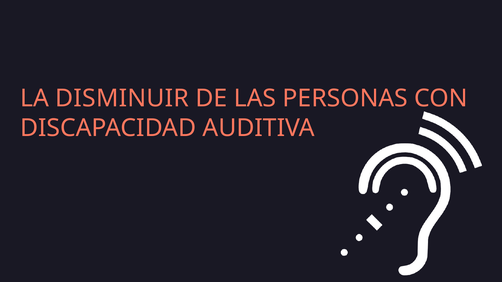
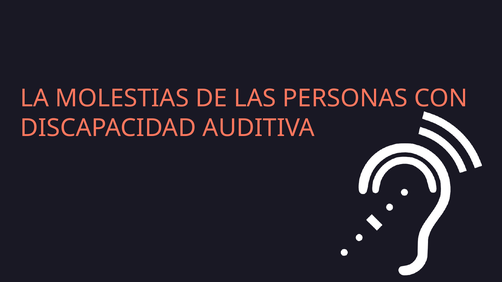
DISMINUIR: DISMINUIR -> MOLESTIAS
